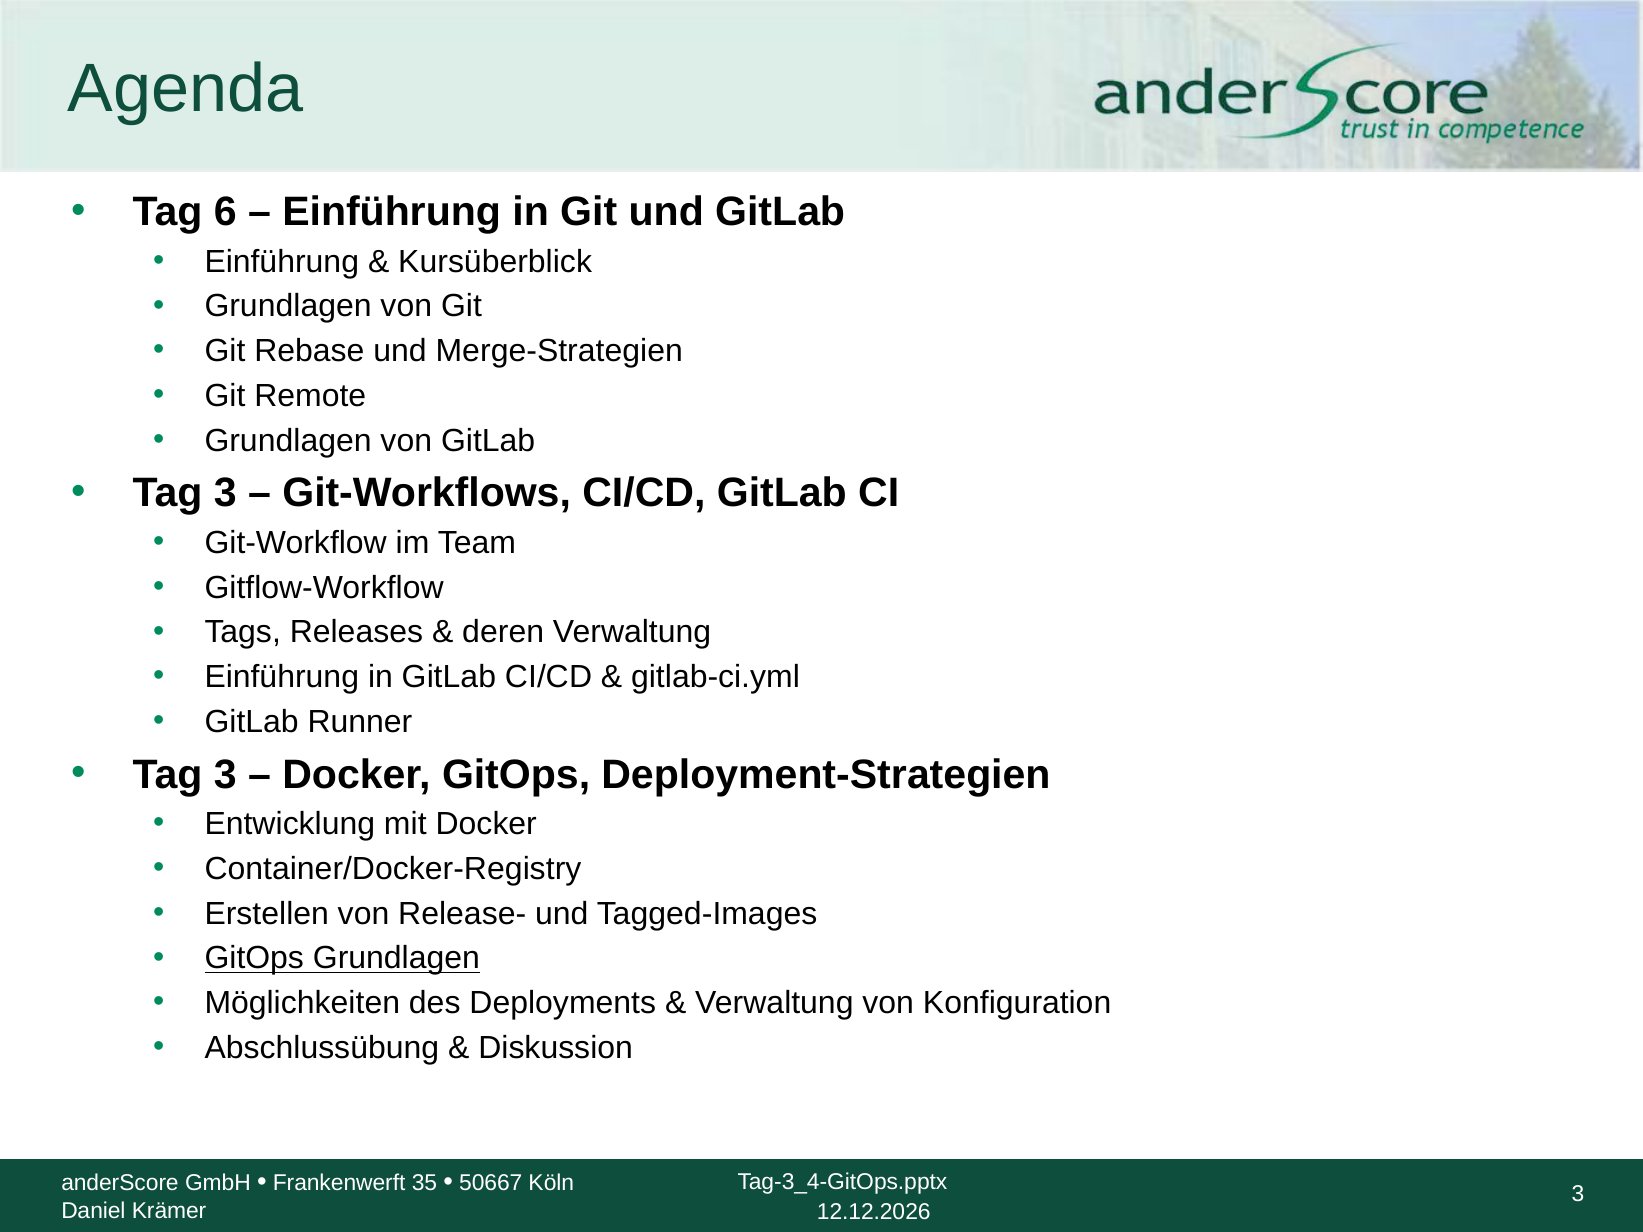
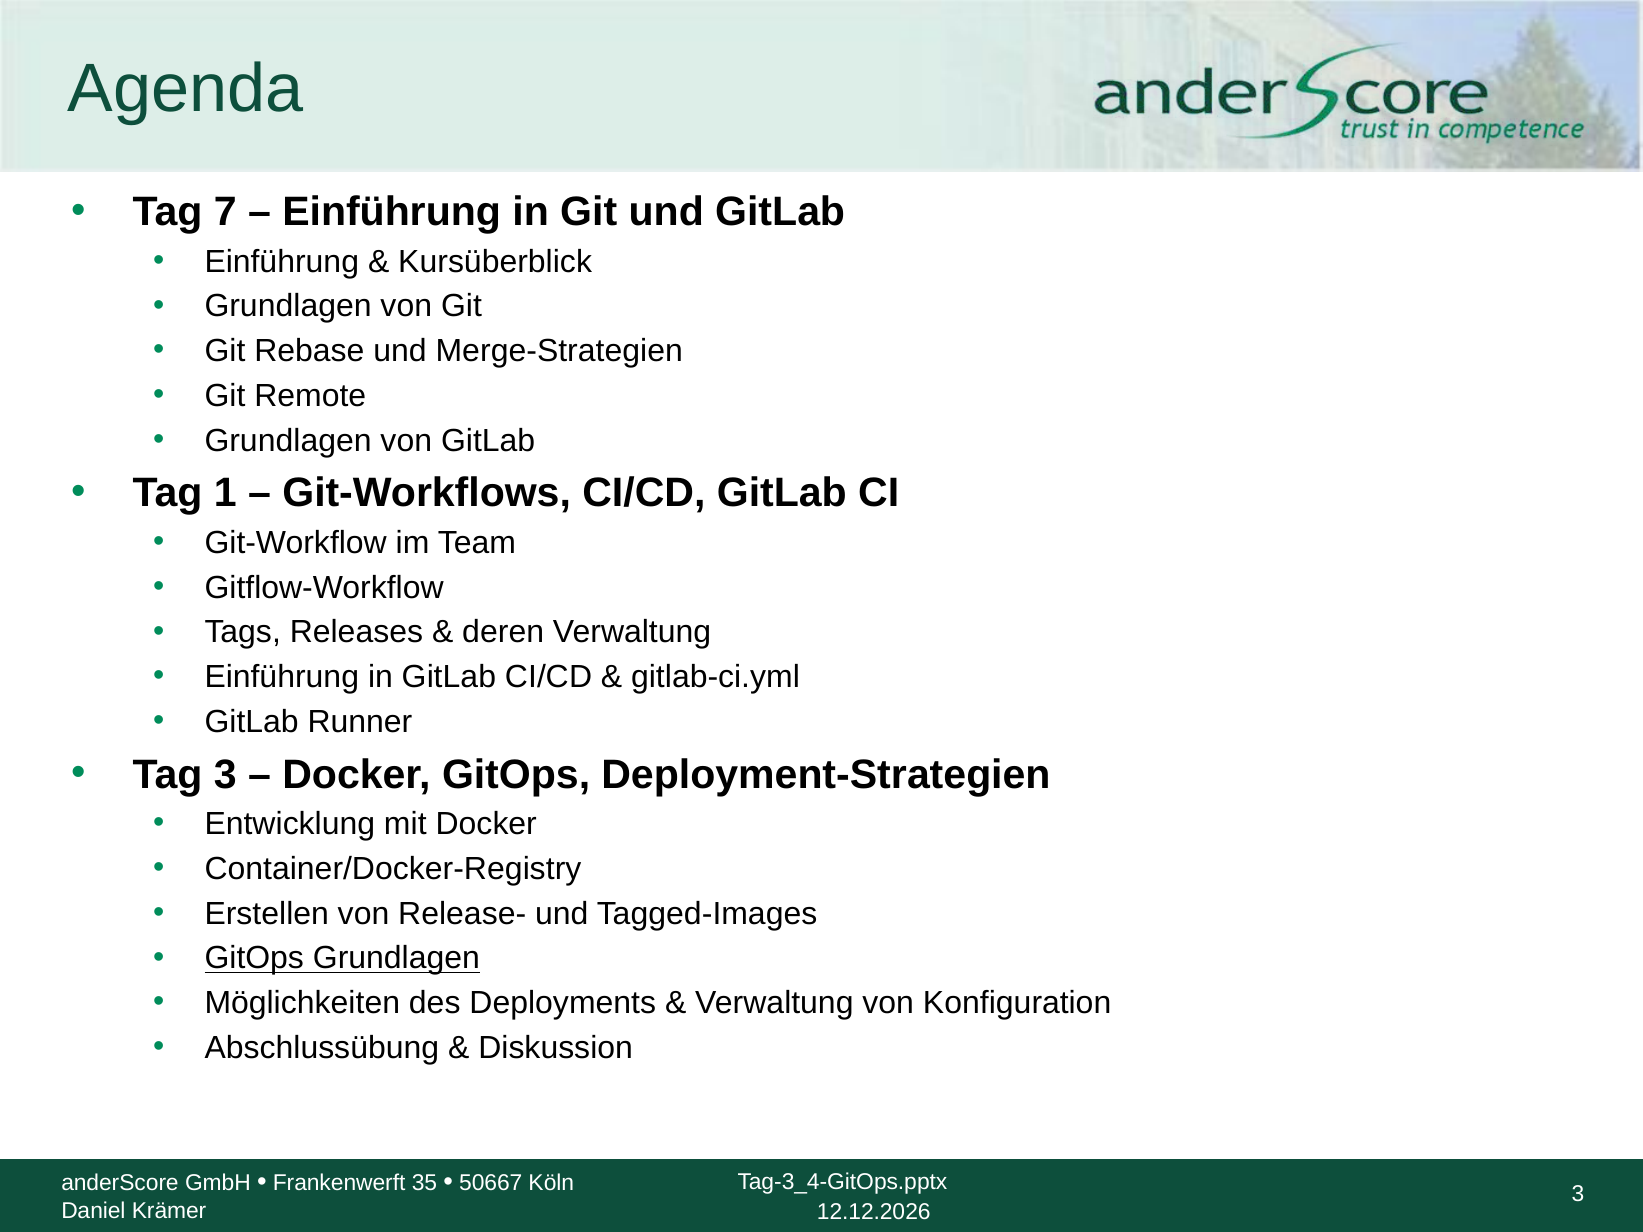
6: 6 -> 7
3 at (225, 493): 3 -> 1
